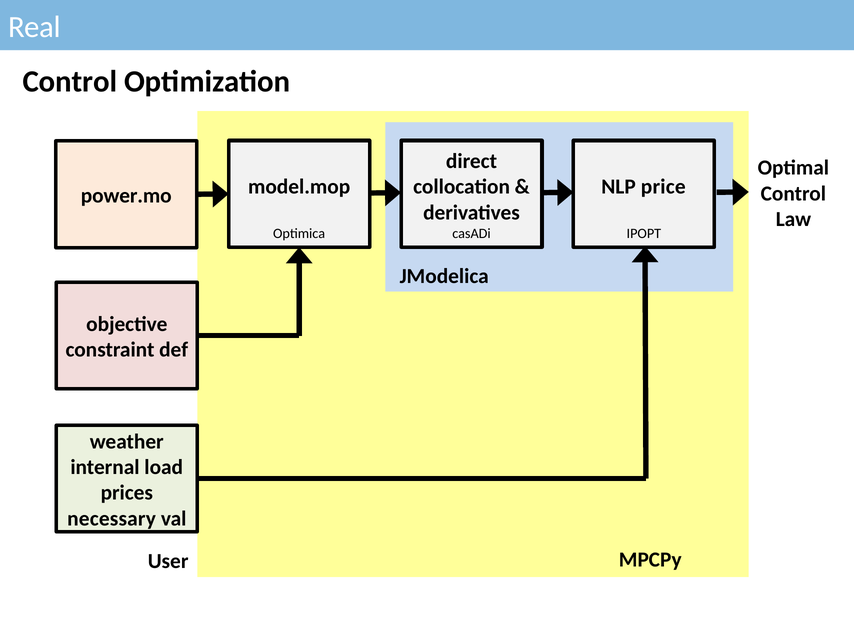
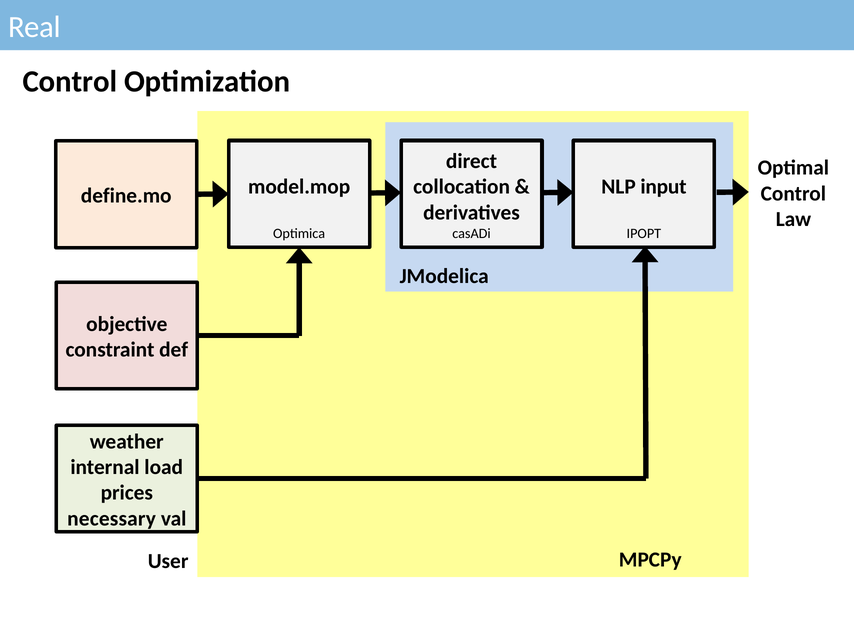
price: price -> input
power.mo: power.mo -> define.mo
